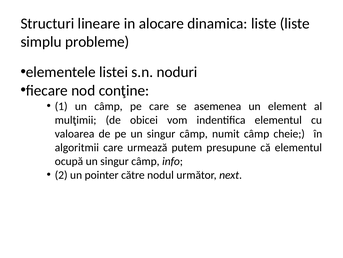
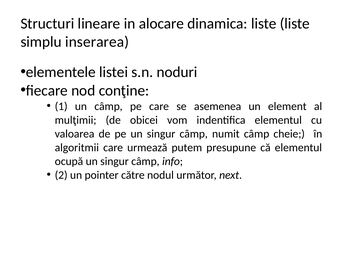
probleme: probleme -> inserarea
